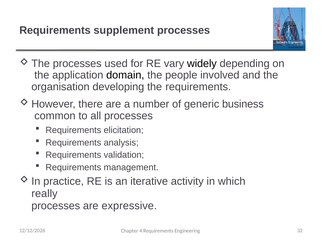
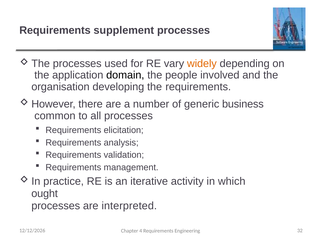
widely colour: black -> orange
really: really -> ought
expressive: expressive -> interpreted
